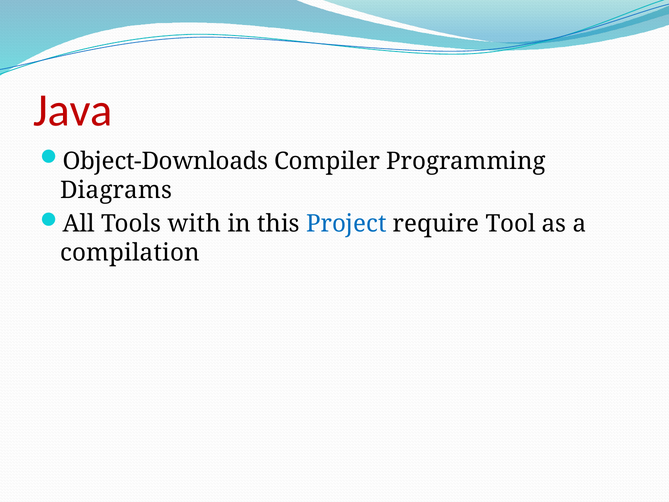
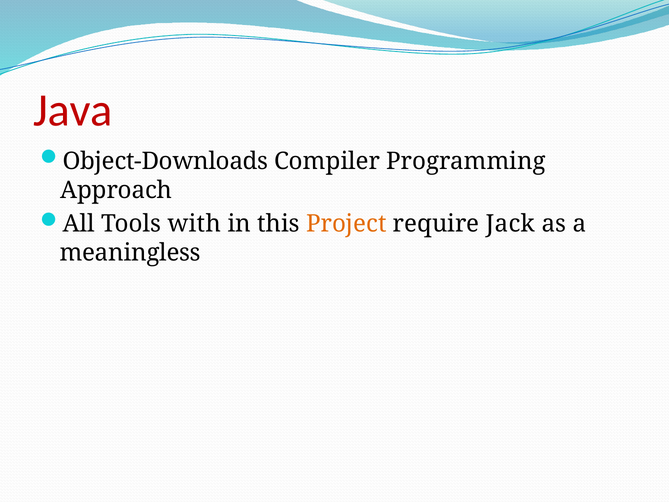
Diagrams: Diagrams -> Approach
Project colour: blue -> orange
Tool: Tool -> Jack
compilation: compilation -> meaningless
